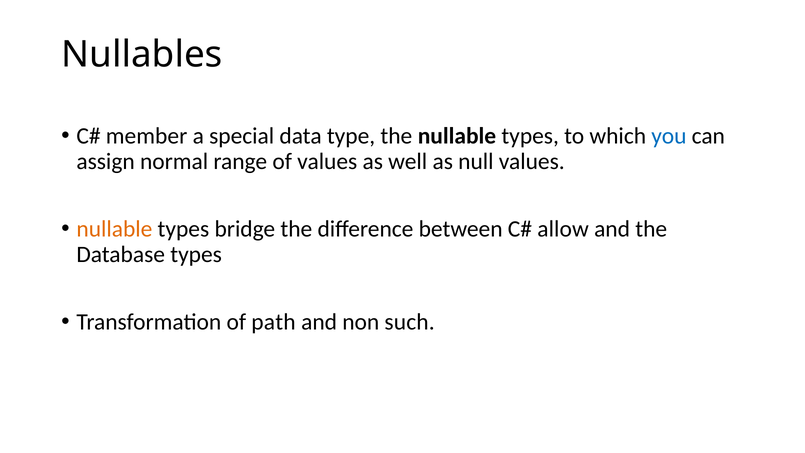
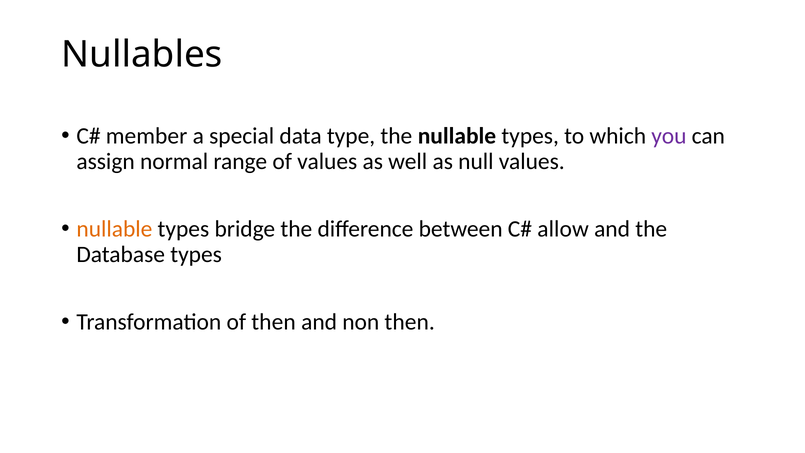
you colour: blue -> purple
of path: path -> then
non such: such -> then
